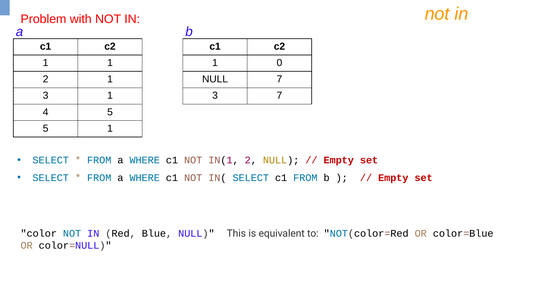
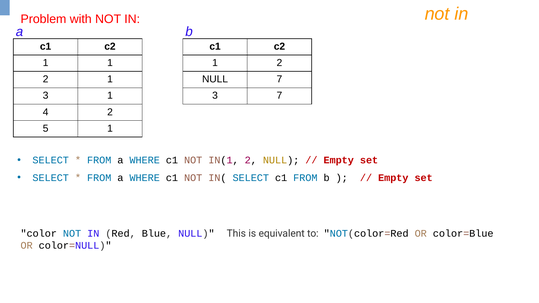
0 at (279, 63): 0 -> 2
4 5: 5 -> 2
